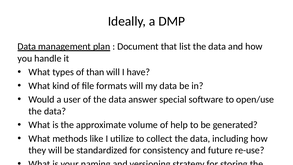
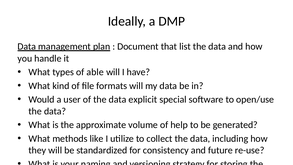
than: than -> able
answer: answer -> explicit
